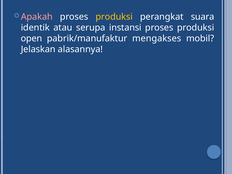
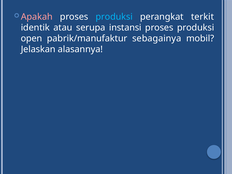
produksi at (114, 17) colour: yellow -> light blue
suara: suara -> terkit
mengakses: mengakses -> sebagainya
